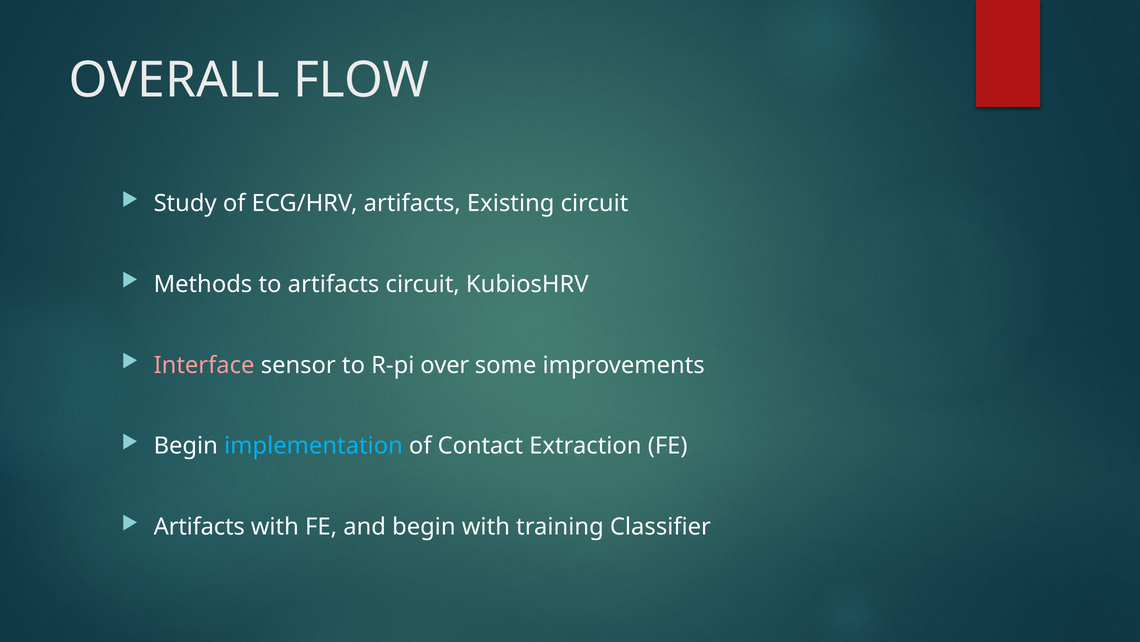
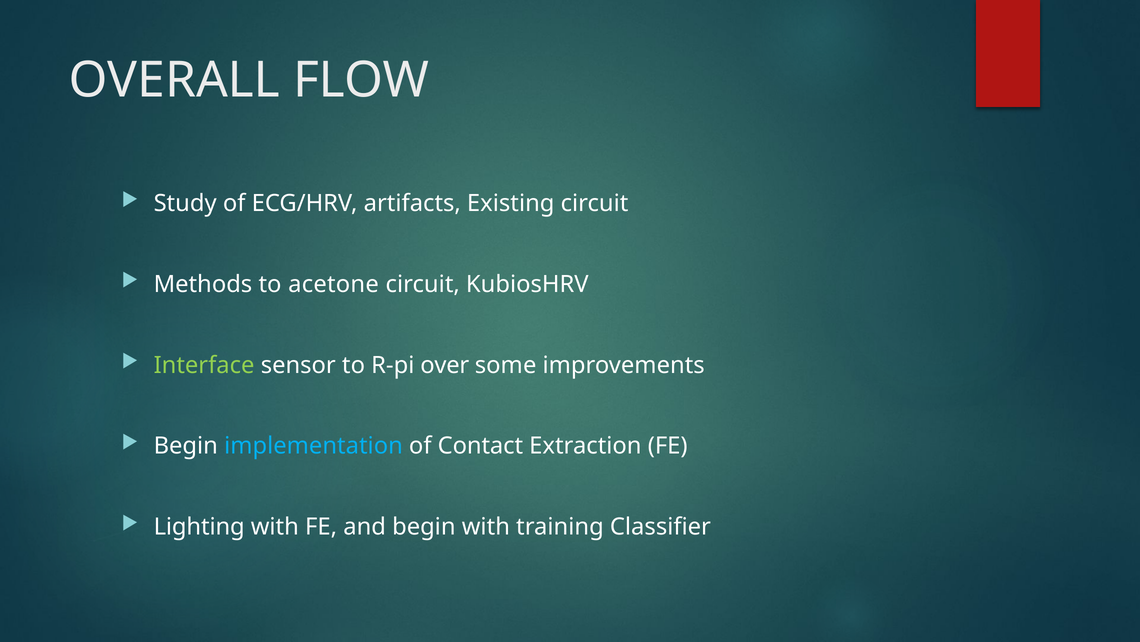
to artifacts: artifacts -> acetone
Interface colour: pink -> light green
Artifacts at (199, 526): Artifacts -> Lighting
